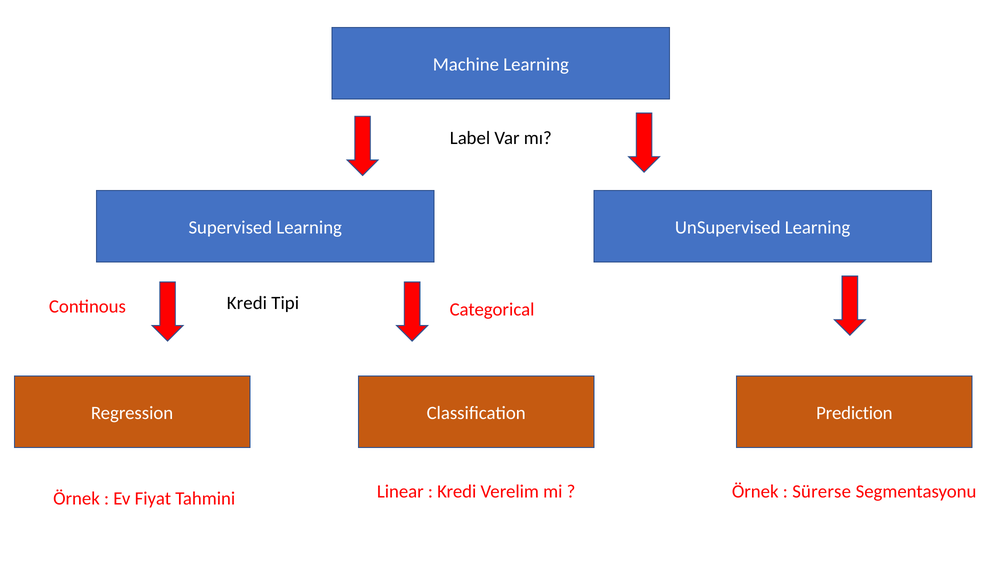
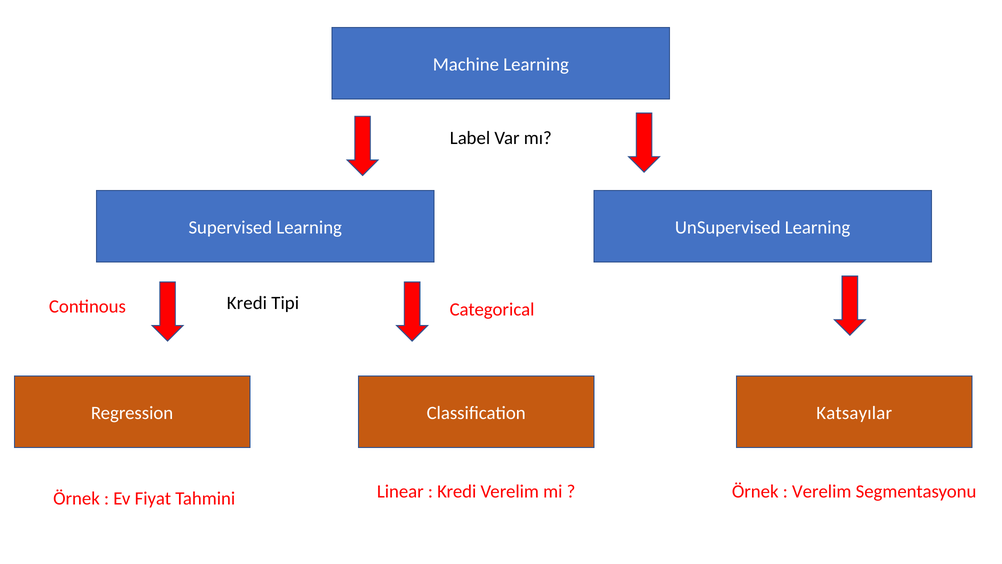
Prediction: Prediction -> Katsayılar
Sürerse at (822, 491): Sürerse -> Verelim
